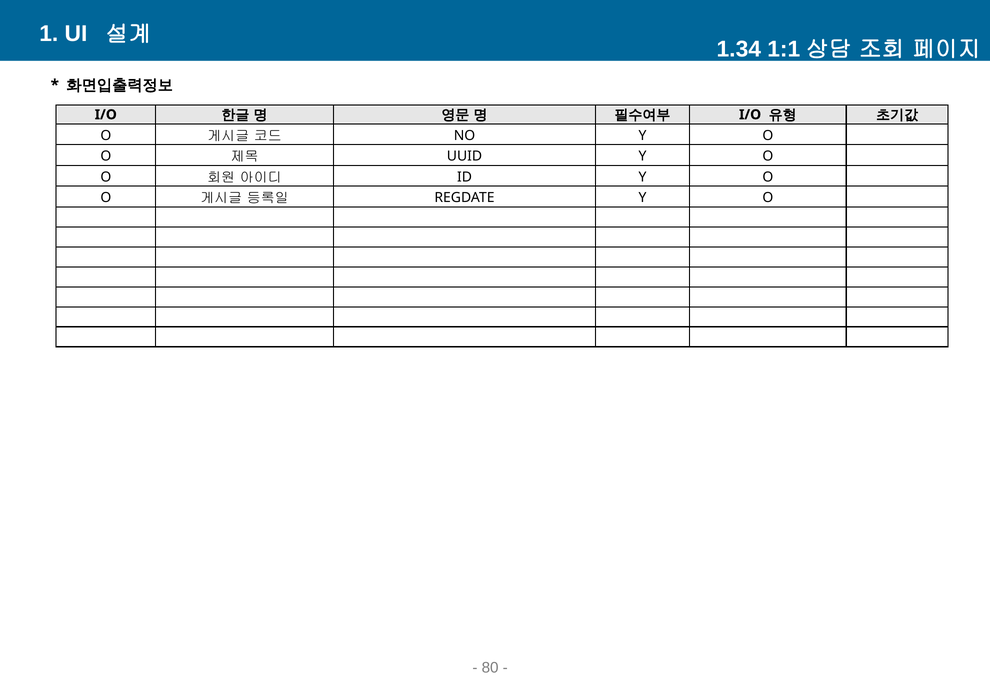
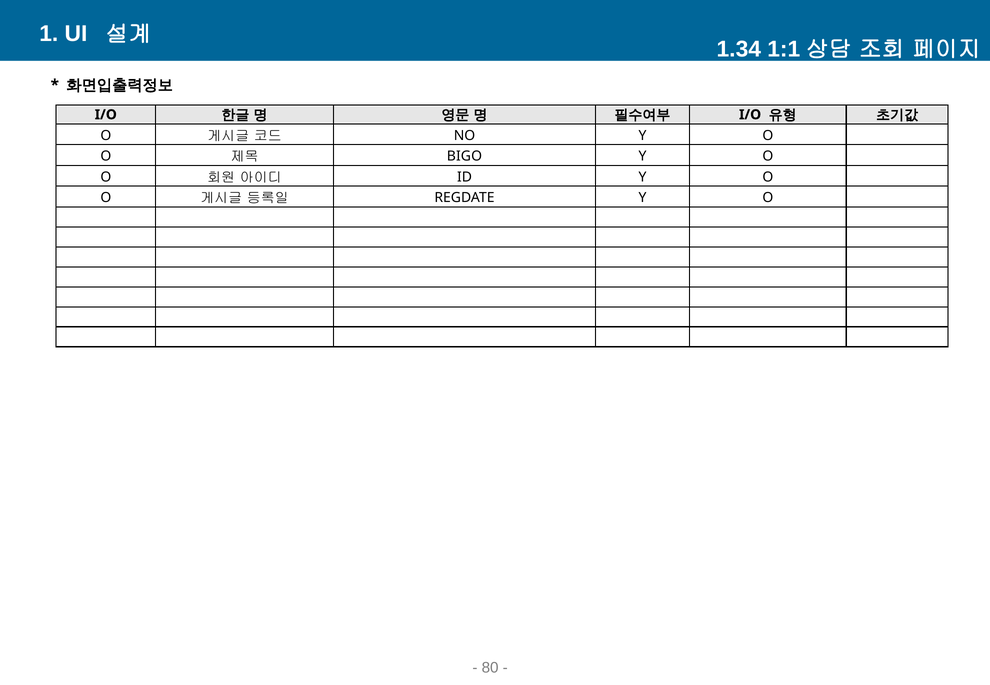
UUID: UUID -> BIGO
